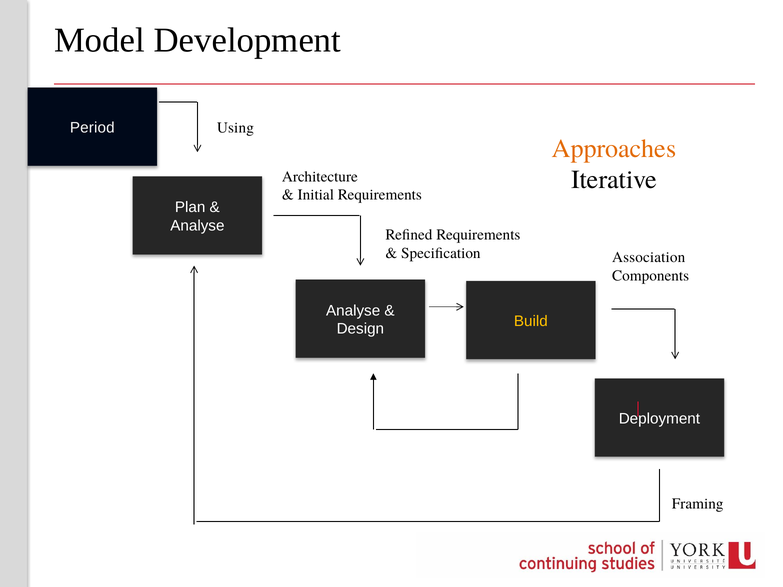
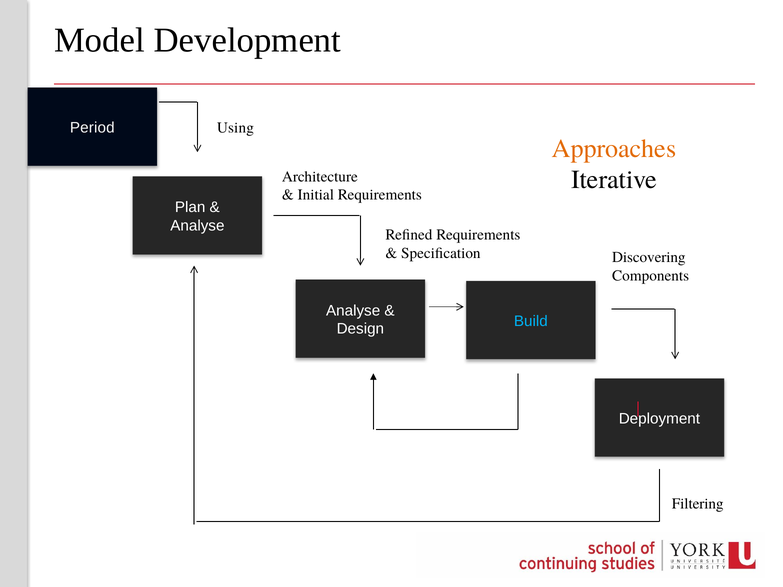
Association: Association -> Discovering
Build colour: yellow -> light blue
Framing: Framing -> Filtering
